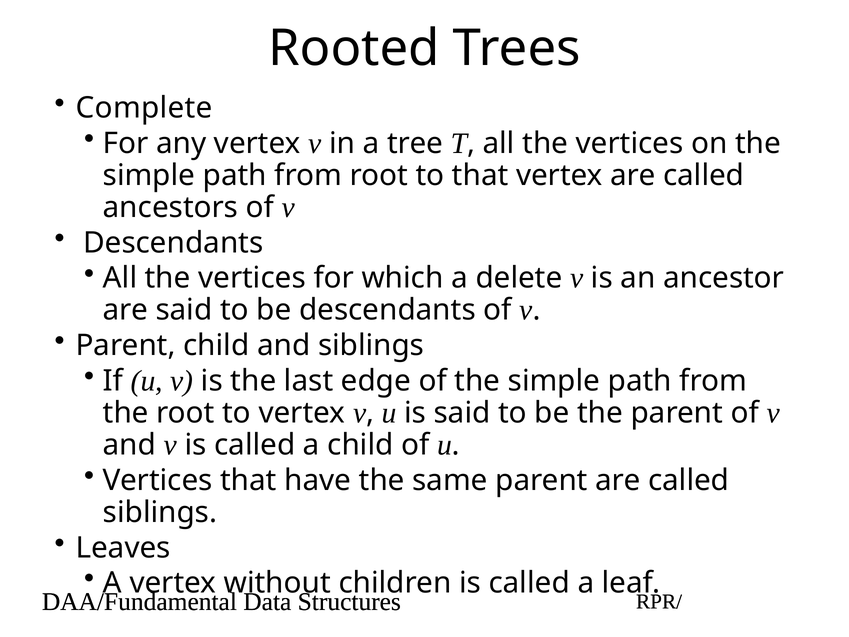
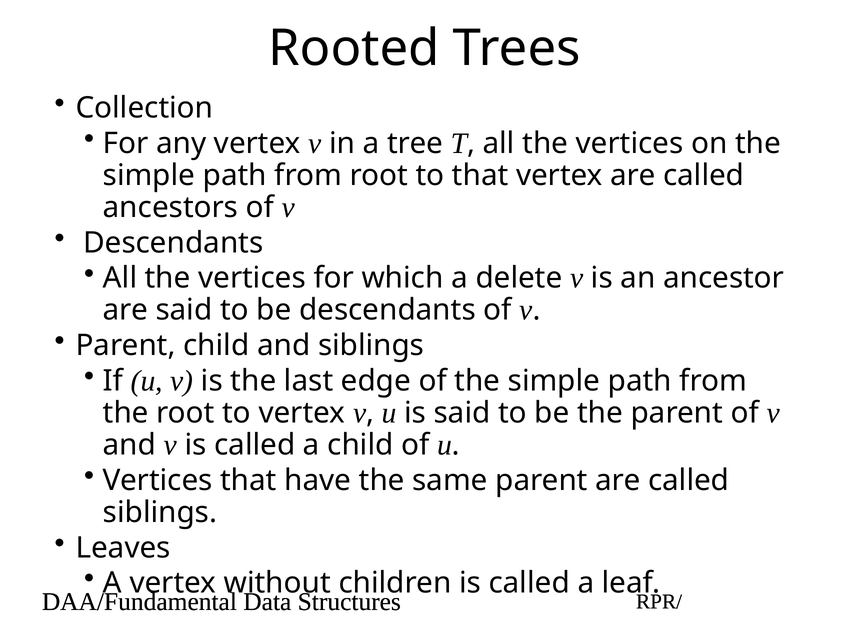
Complete: Complete -> Collection
